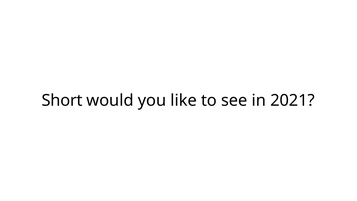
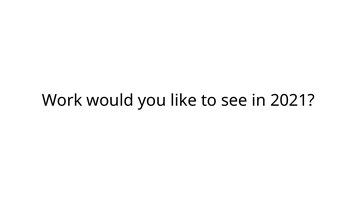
Short: Short -> Work
